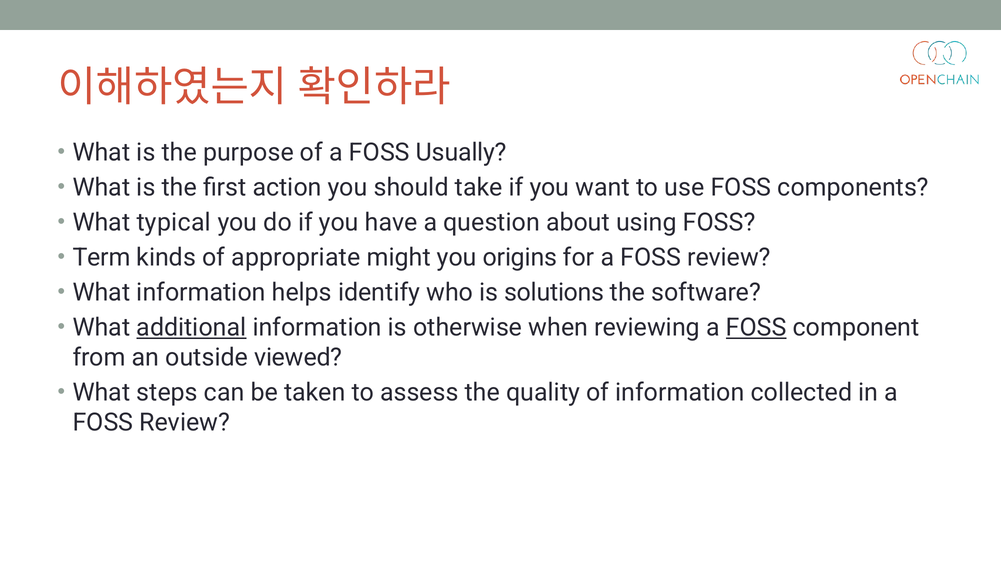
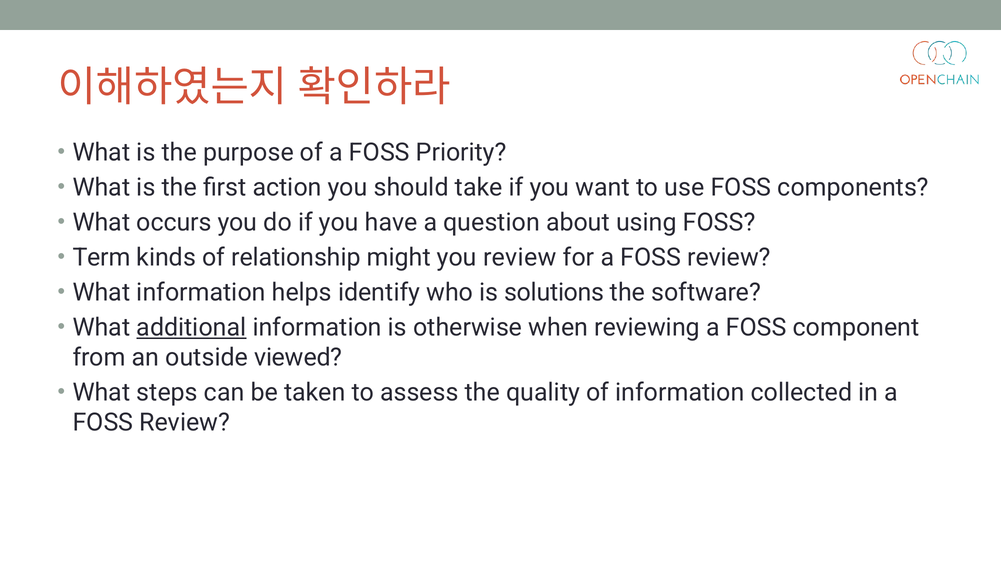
Usually: Usually -> Priority
typical: typical -> occurs
appropriate: appropriate -> relationship
you origins: origins -> review
FOSS at (756, 328) underline: present -> none
